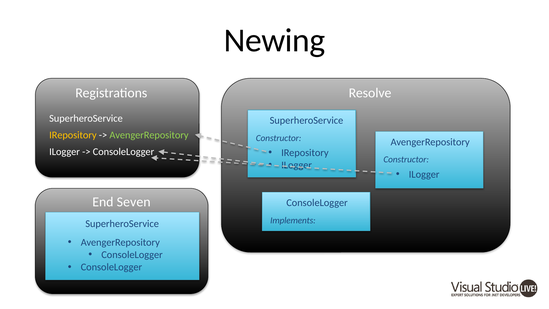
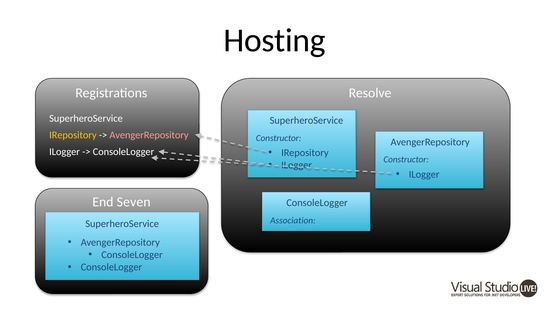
Newing: Newing -> Hosting
AvengerRepository at (149, 135) colour: light green -> pink
Implements: Implements -> Association
